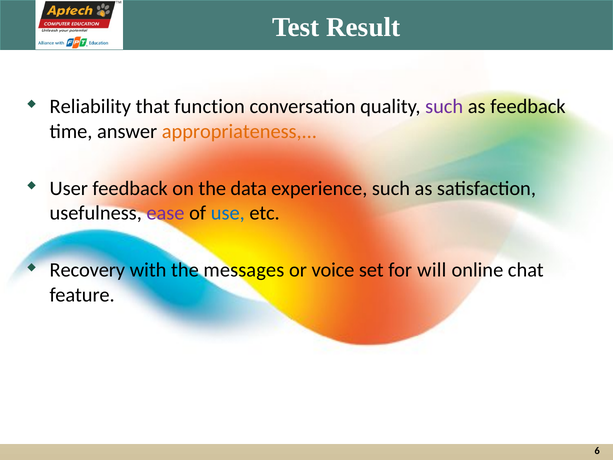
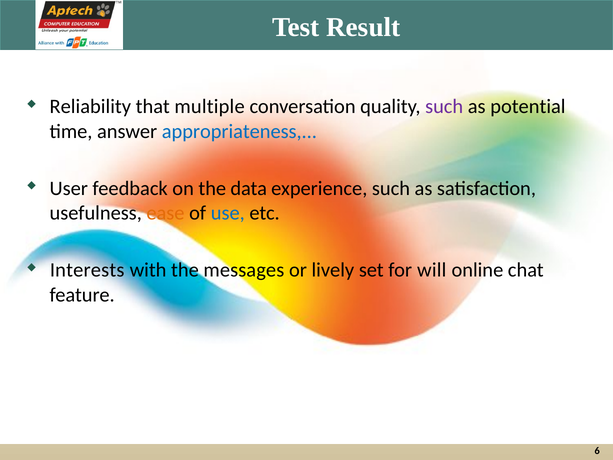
function: function -> multiple
as feedback: feedback -> potential
appropriateness colour: orange -> blue
ease colour: purple -> orange
Recovery: Recovery -> Interests
voice: voice -> lively
